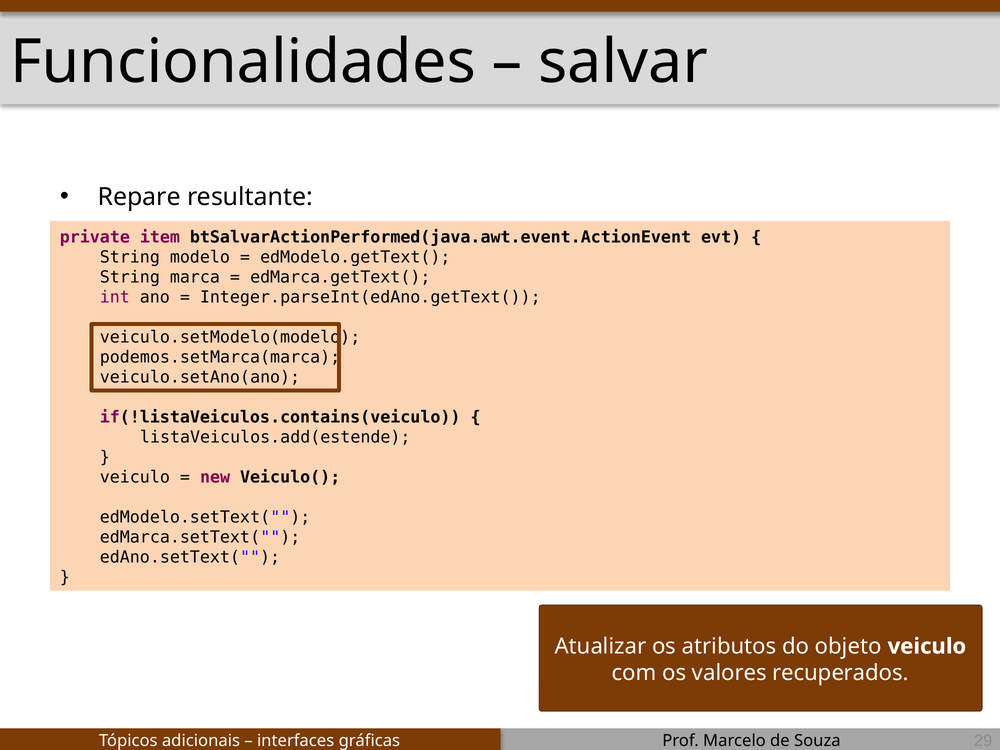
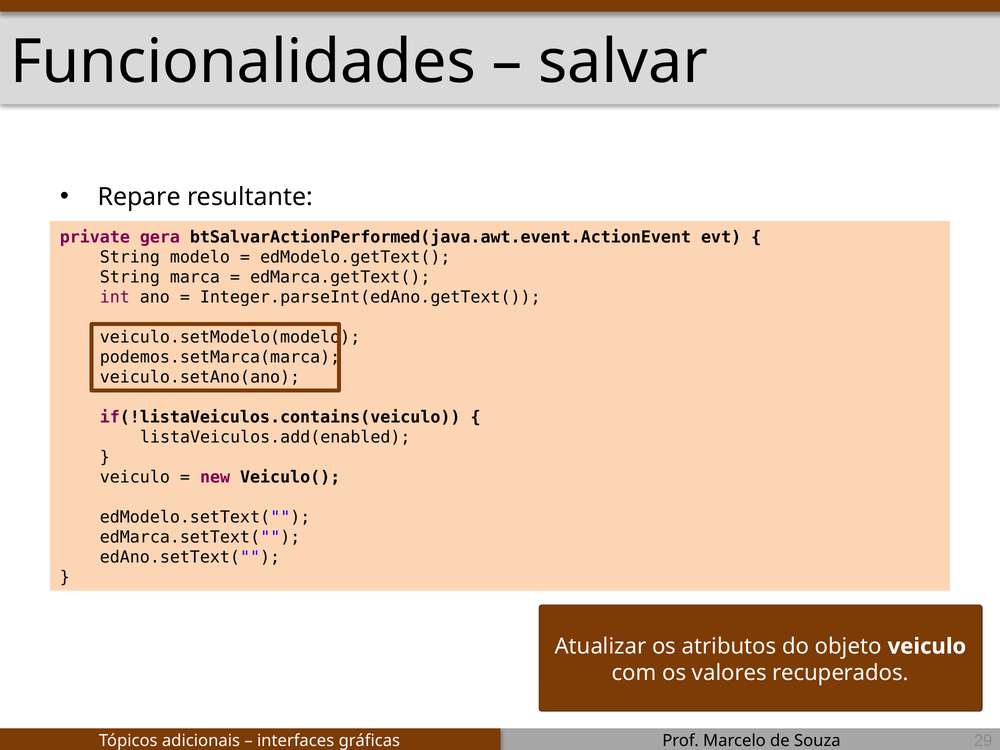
item: item -> gera
listaVeiculos.add(estende: listaVeiculos.add(estende -> listaVeiculos.add(enabled
